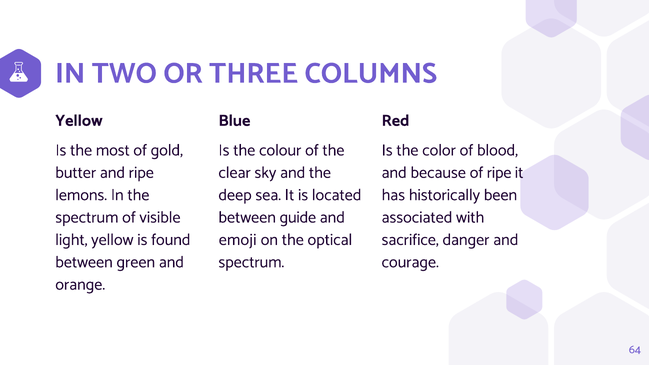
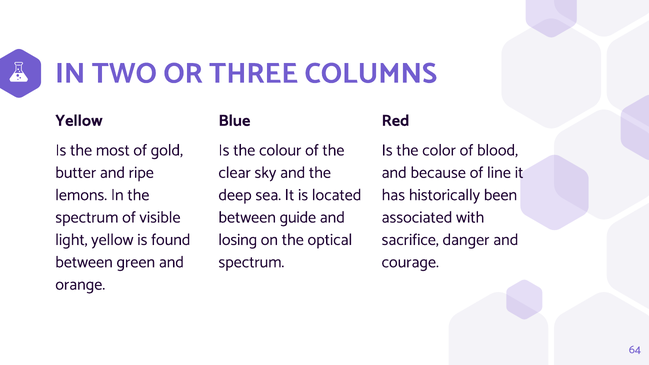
of ripe: ripe -> line
emoji: emoji -> losing
